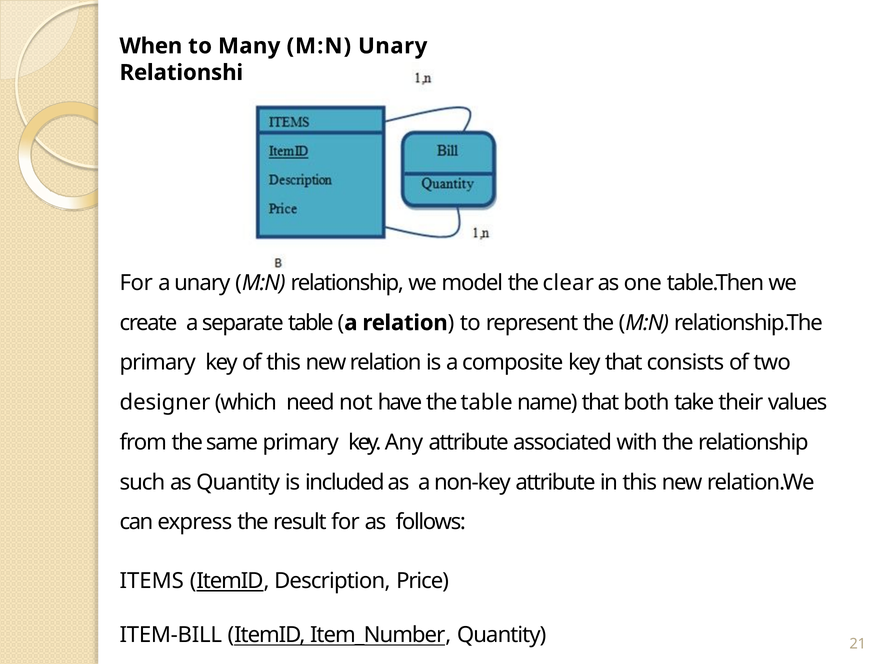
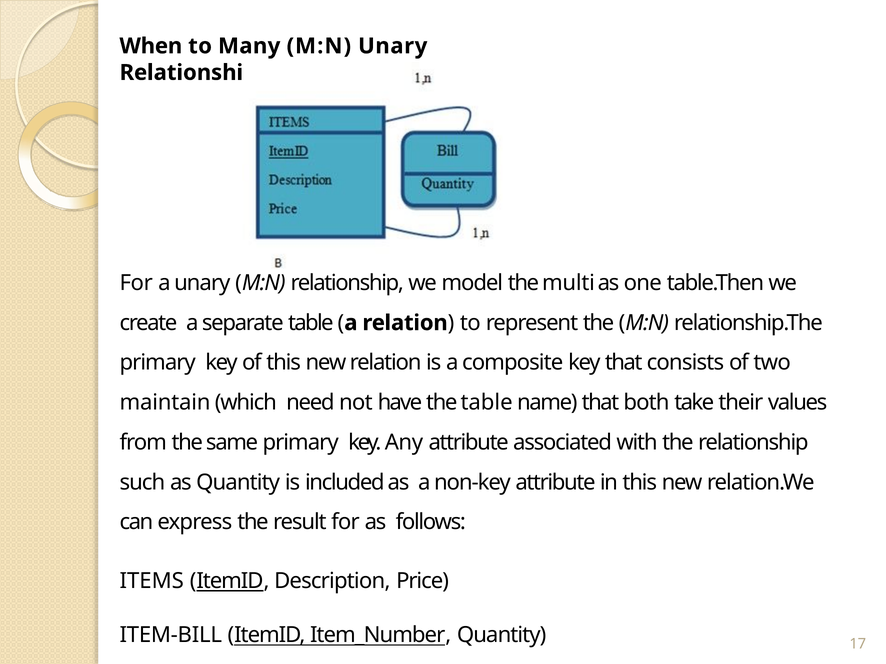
clear: clear -> multi
designer: designer -> maintain
21: 21 -> 17
